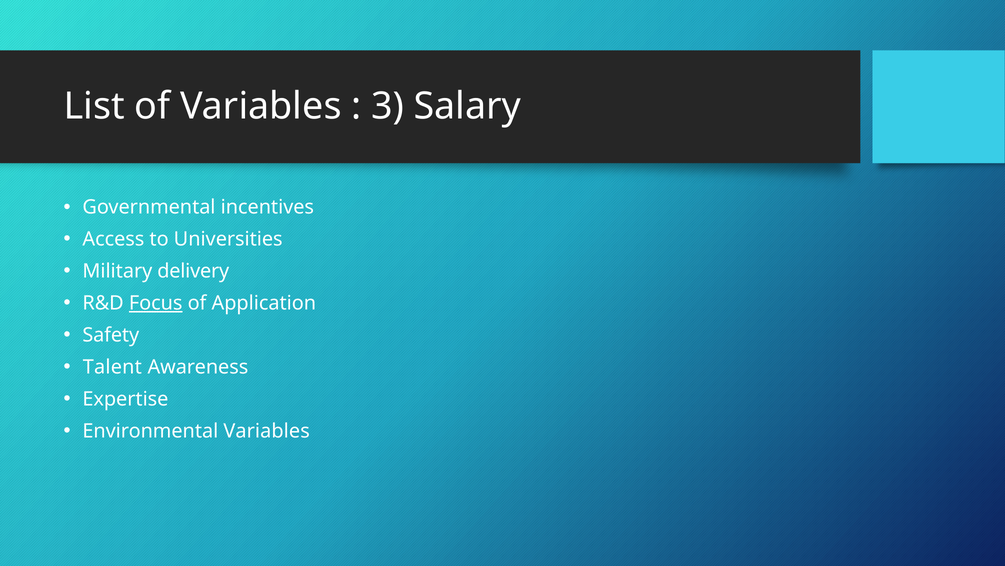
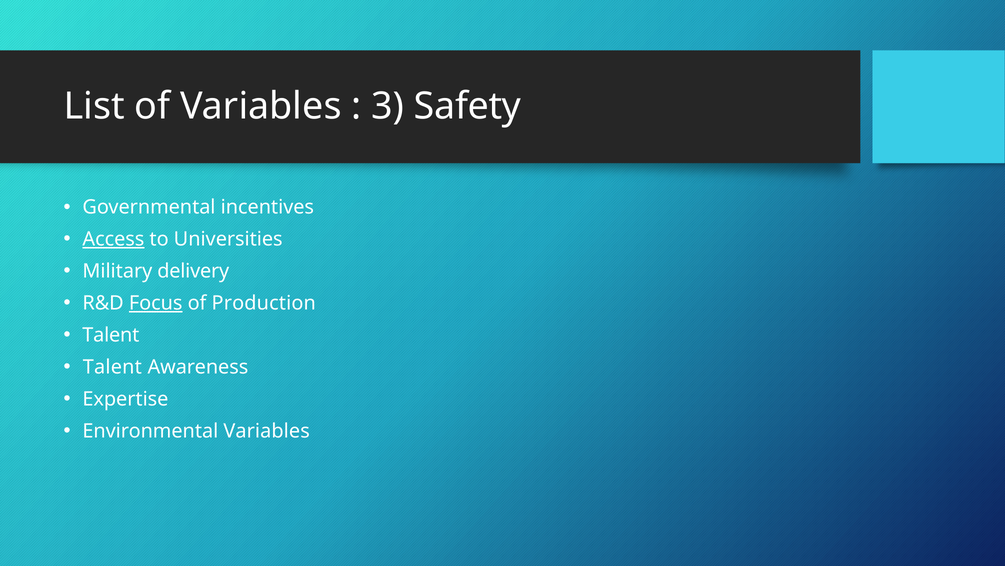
Salary: Salary -> Safety
Access underline: none -> present
Application: Application -> Production
Safety at (111, 335): Safety -> Talent
